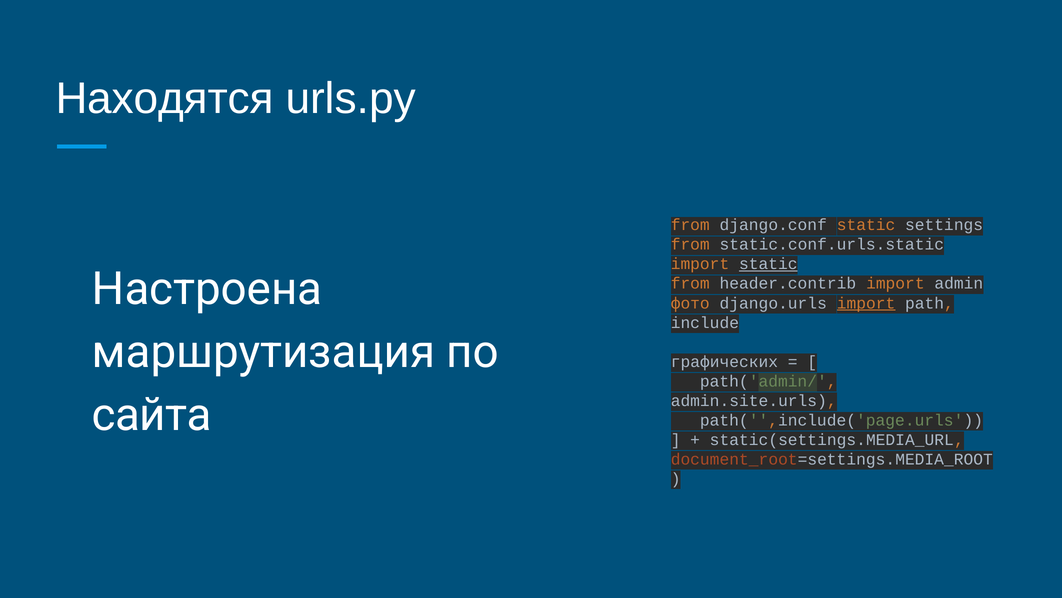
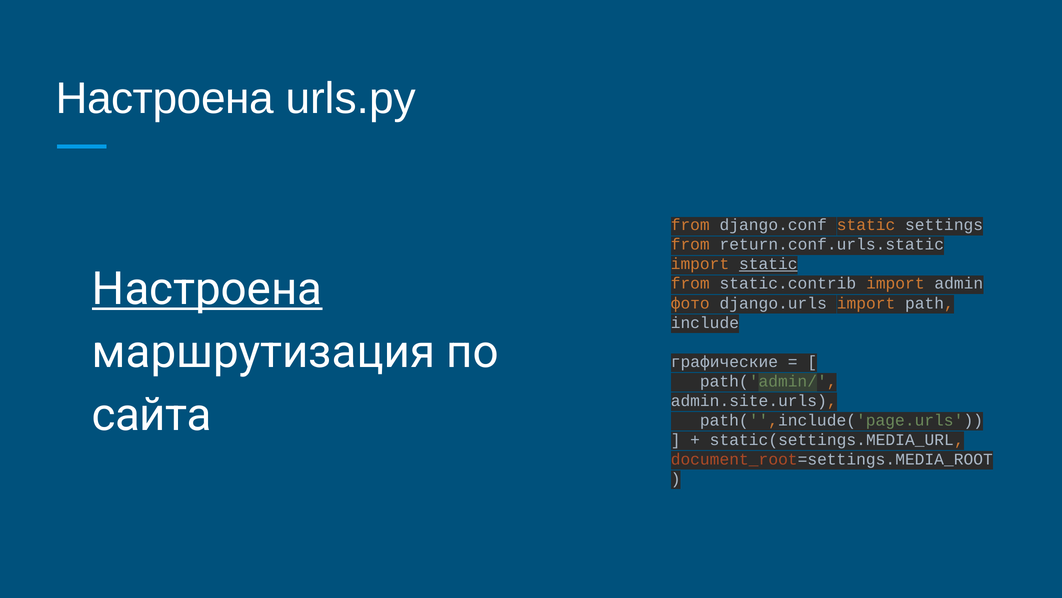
Находятся at (165, 99): Находятся -> Настроена
static.conf.urls.static: static.conf.urls.static -> return.conf.urls.static
Настроена at (207, 289) underline: none -> present
header.contrib: header.contrib -> static.contrib
import at (866, 303) underline: present -> none
графических: графических -> графические
